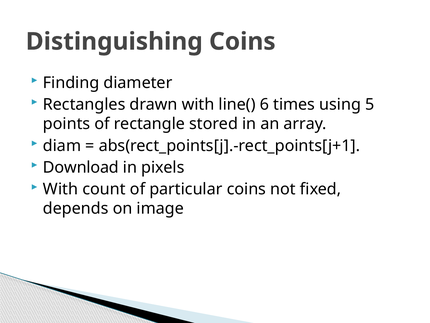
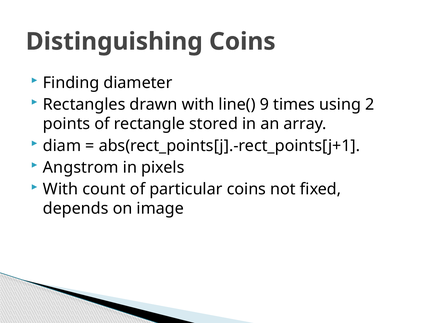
6: 6 -> 9
5: 5 -> 2
Download: Download -> Angstrom
